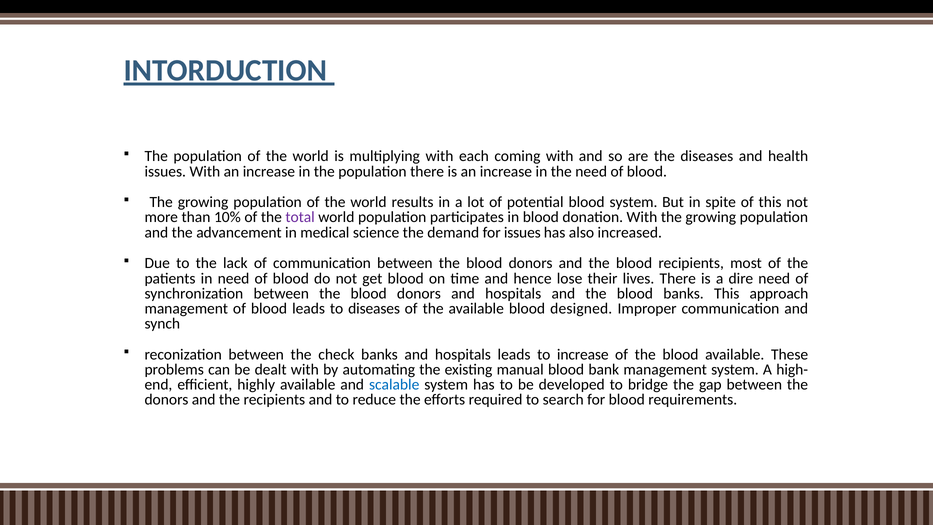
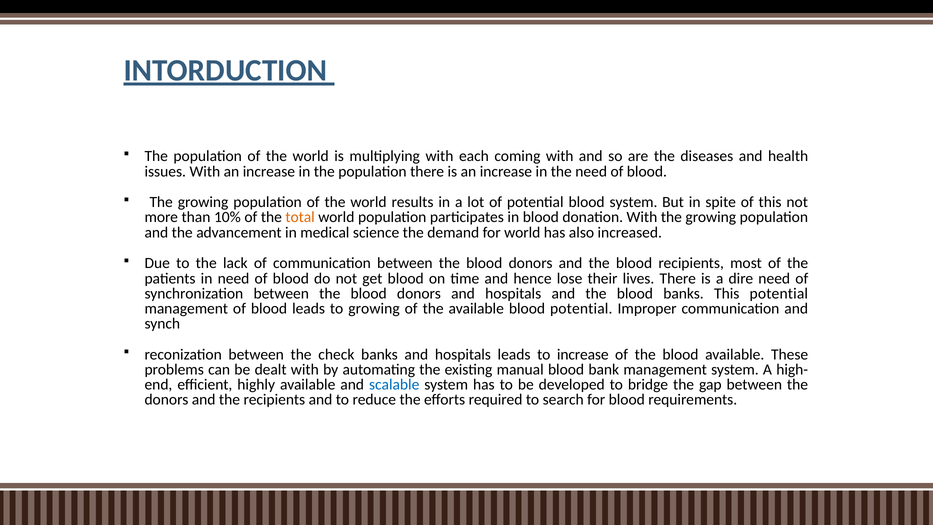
total colour: purple -> orange
for issues: issues -> world
This approach: approach -> potential
to diseases: diseases -> growing
blood designed: designed -> potential
